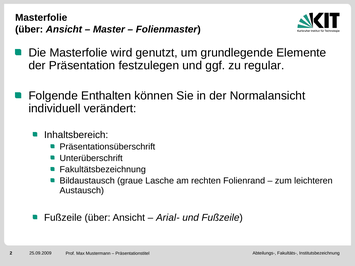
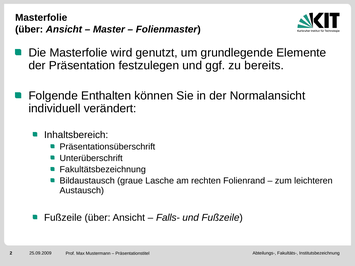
regular: regular -> bereits
Arial-: Arial- -> Falls-
